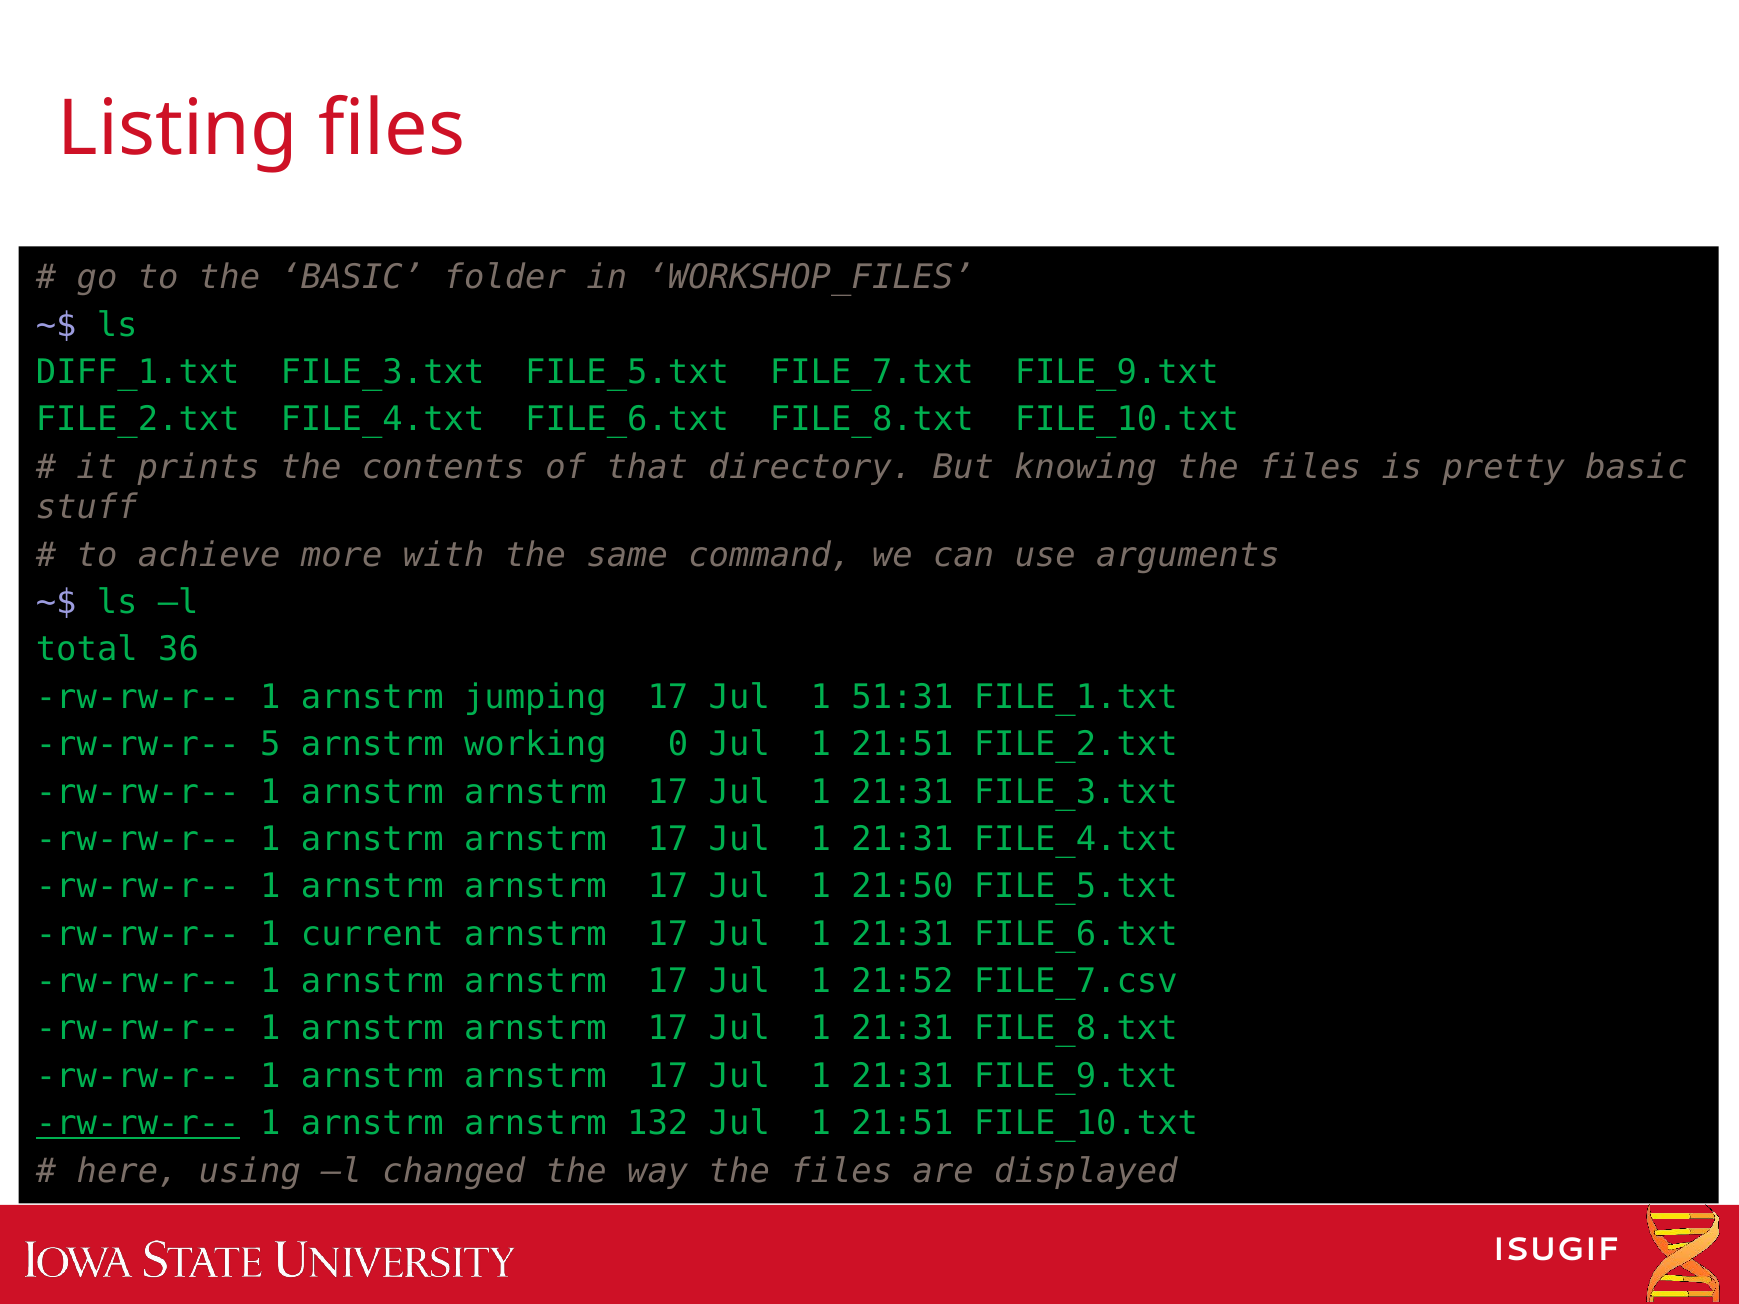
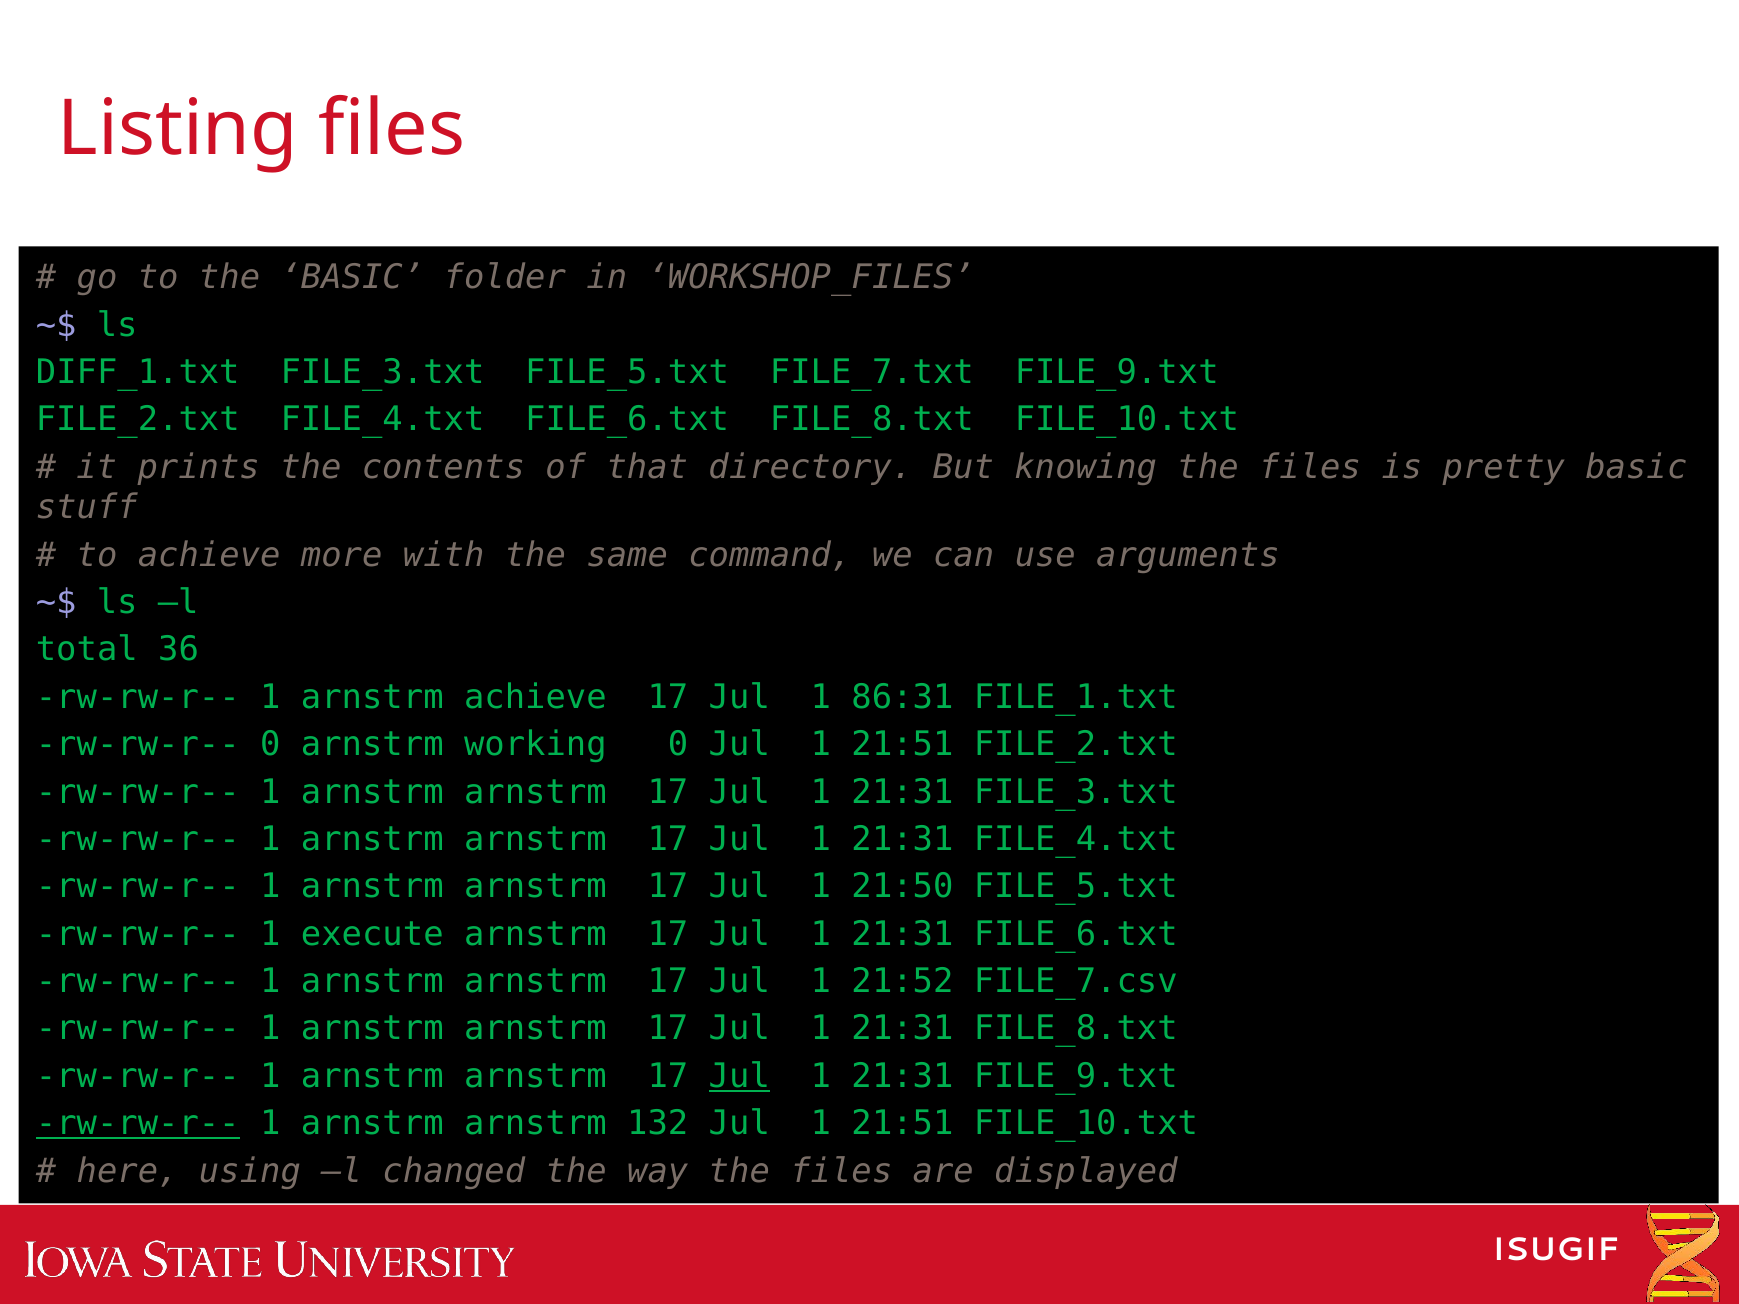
arnstrm jumping: jumping -> achieve
51:31: 51:31 -> 86:31
rw-rw-r-- 5: 5 -> 0
current: current -> execute
Jul at (739, 1076) underline: none -> present
